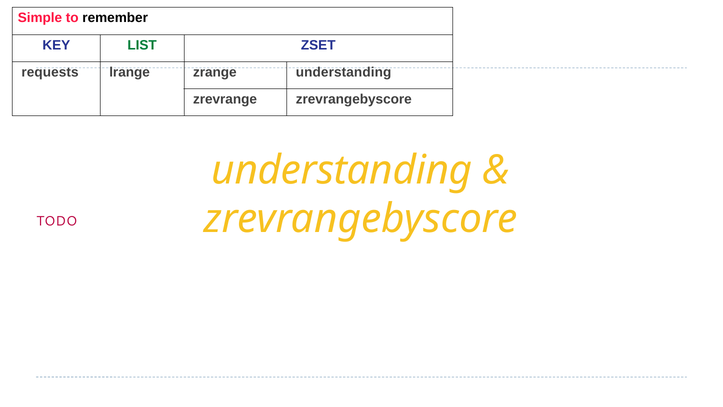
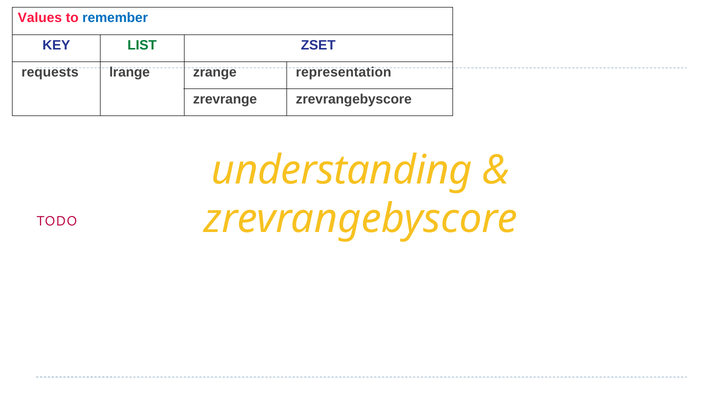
Simple: Simple -> Values
remember colour: black -> blue
zrange understanding: understanding -> representation
